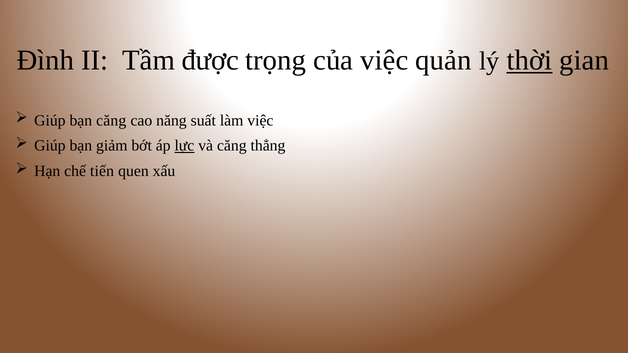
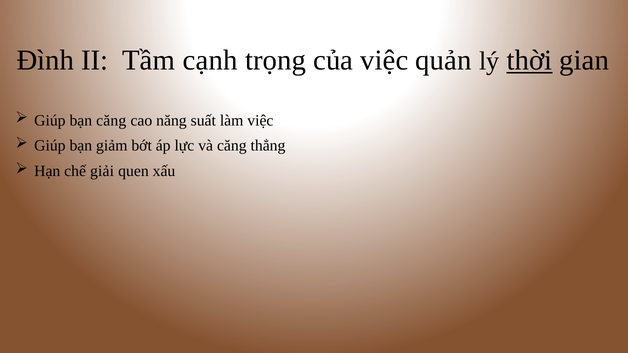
được: được -> cạnh
lực underline: present -> none
tiến: tiến -> giải
